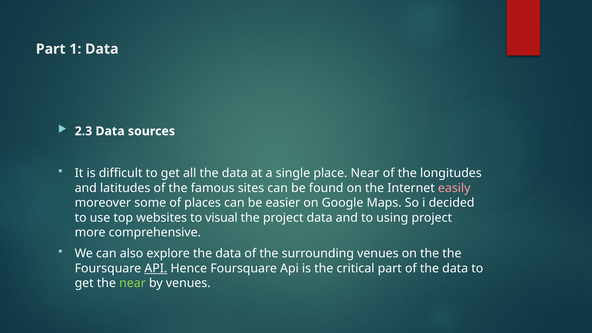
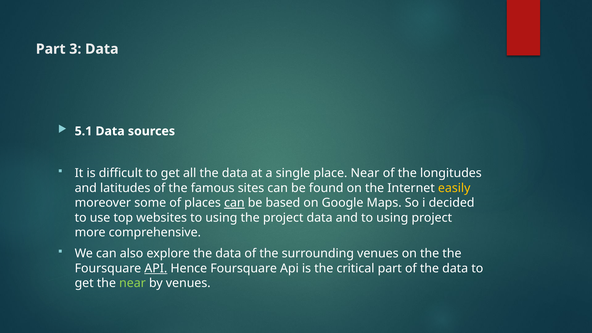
1: 1 -> 3
2.3: 2.3 -> 5.1
easily colour: pink -> yellow
can at (234, 203) underline: none -> present
easier: easier -> based
websites to visual: visual -> using
